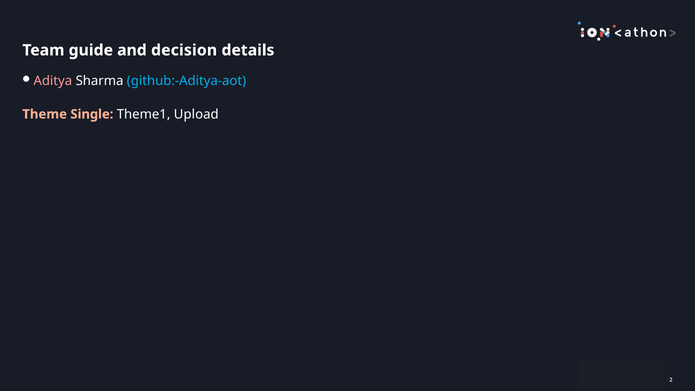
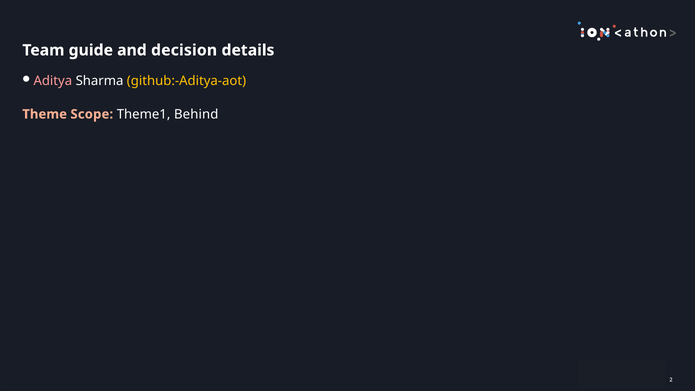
github:-Aditya-aot colour: light blue -> yellow
Single: Single -> Scope
Upload: Upload -> Behind
